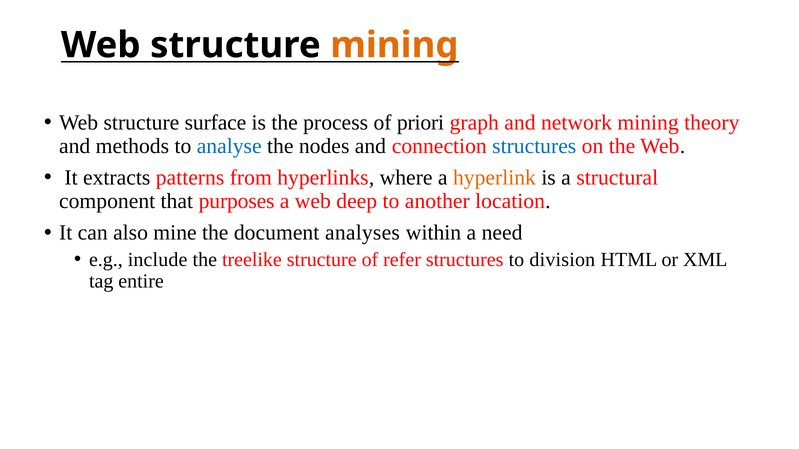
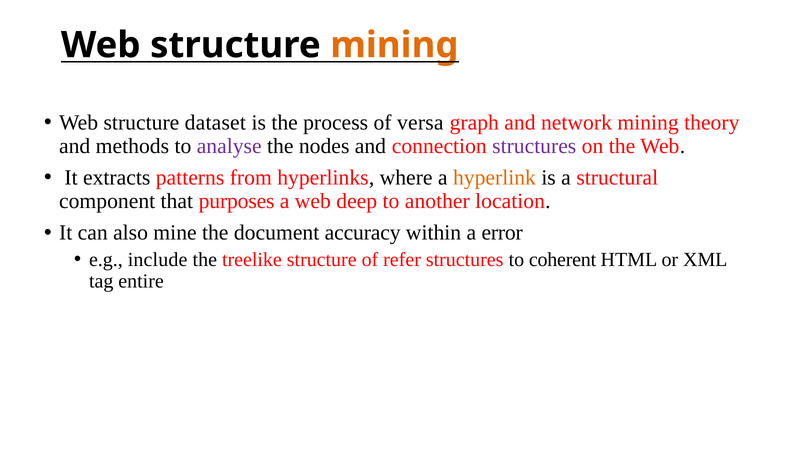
surface: surface -> dataset
priori: priori -> versa
analyse colour: blue -> purple
structures at (534, 146) colour: blue -> purple
analyses: analyses -> accuracy
need: need -> error
division: division -> coherent
